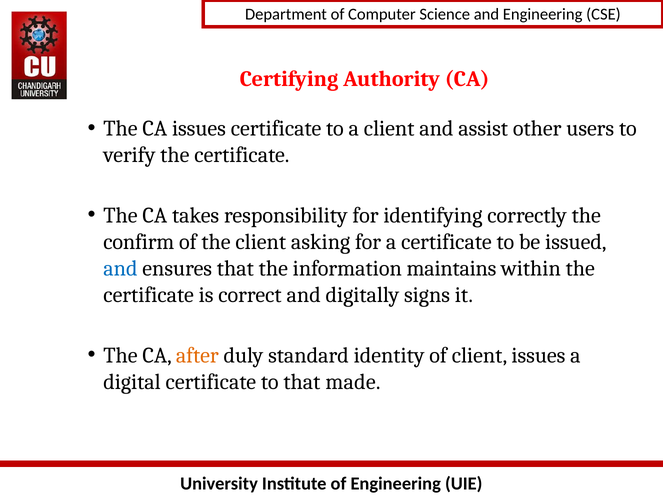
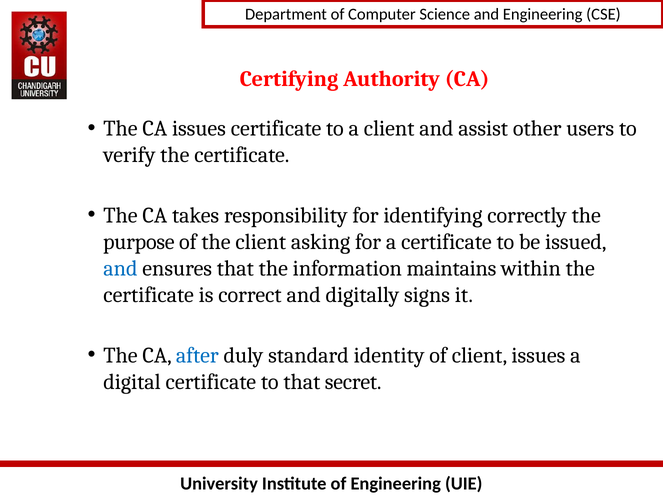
confirm: confirm -> purpose
after colour: orange -> blue
made: made -> secret
